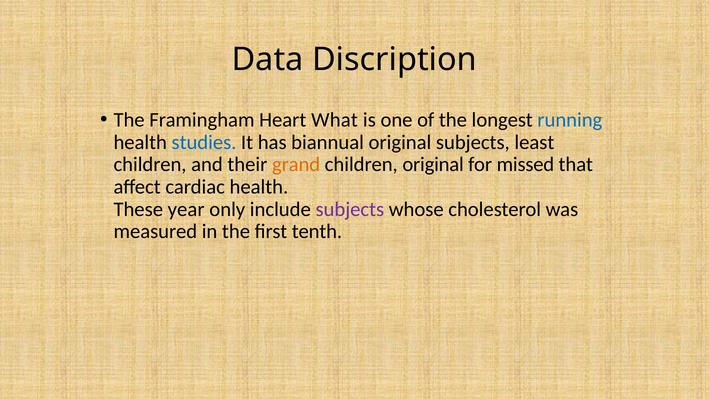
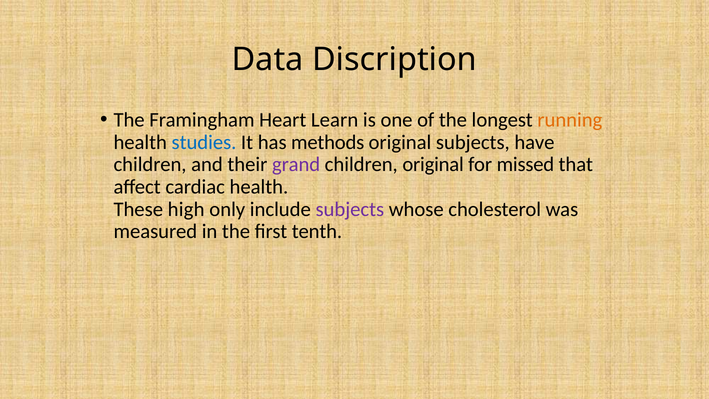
What: What -> Learn
running colour: blue -> orange
biannual: biannual -> methods
least: least -> have
grand colour: orange -> purple
year: year -> high
